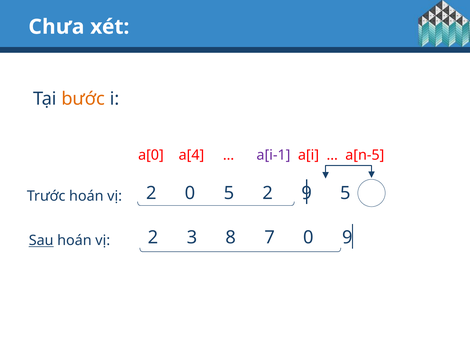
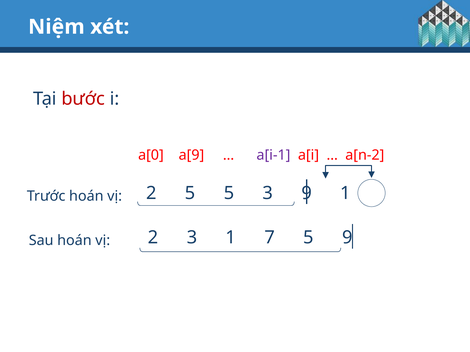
Chưa: Chưa -> Niệm
bước colour: orange -> red
a[4: a[4 -> a[9
a[n-5: a[n-5 -> a[n-2
2 0: 0 -> 5
5 2: 2 -> 3
9 5: 5 -> 1
3 8: 8 -> 1
7 0: 0 -> 5
Sau underline: present -> none
